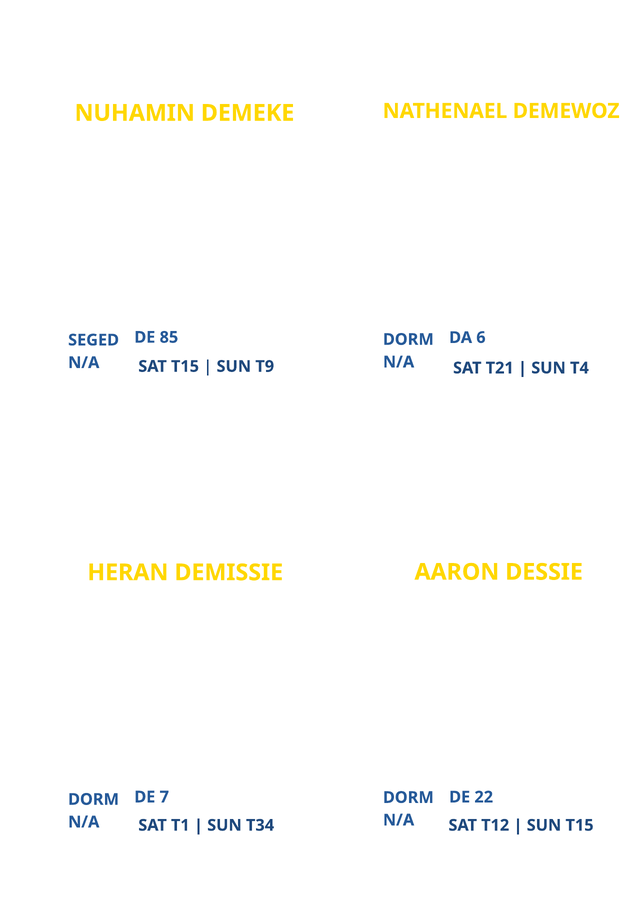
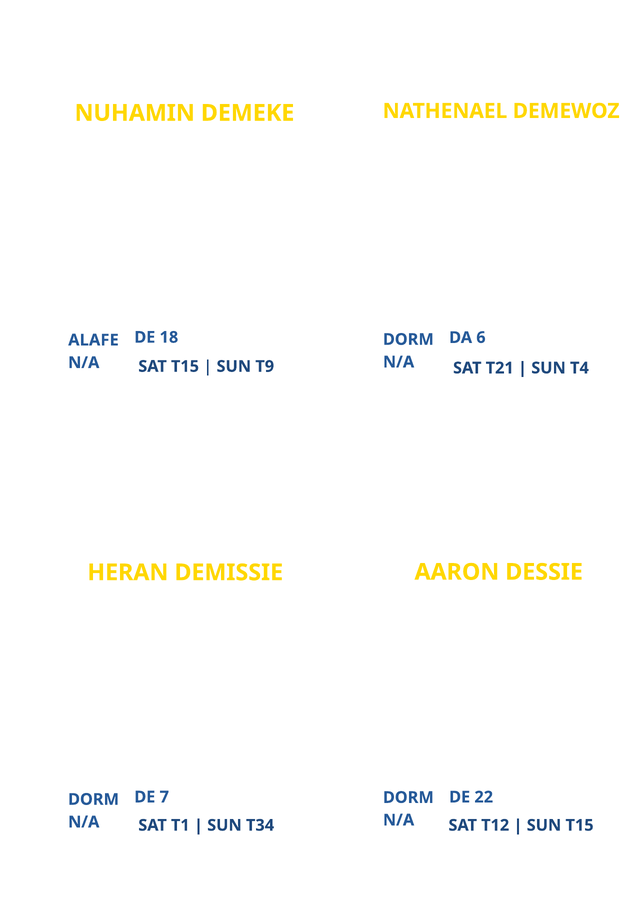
85: 85 -> 18
SEGED: SEGED -> ALAFE
